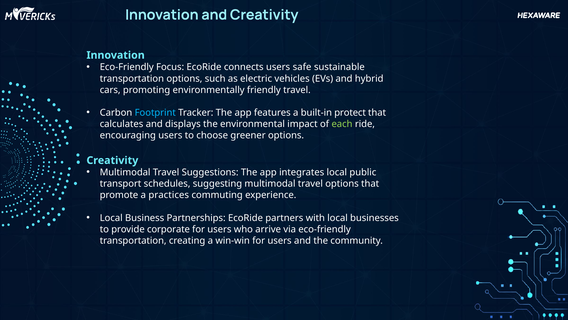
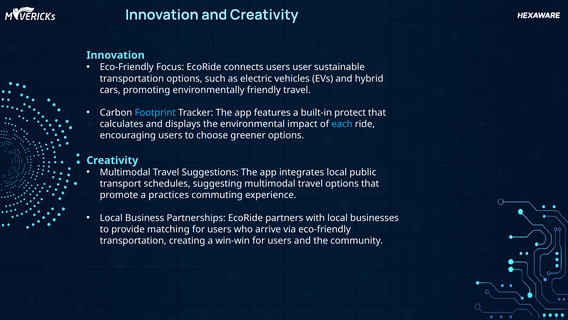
safe: safe -> user
each colour: light green -> light blue
corporate: corporate -> matching
